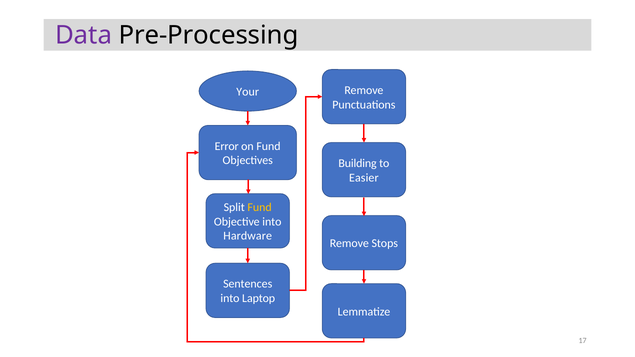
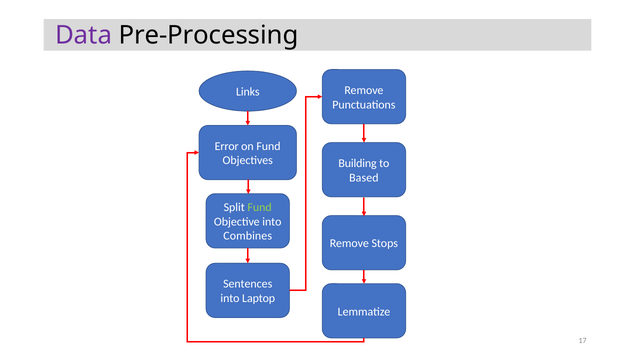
Your: Your -> Links
Easier: Easier -> Based
Fund at (260, 207) colour: yellow -> light green
Hardware: Hardware -> Combines
